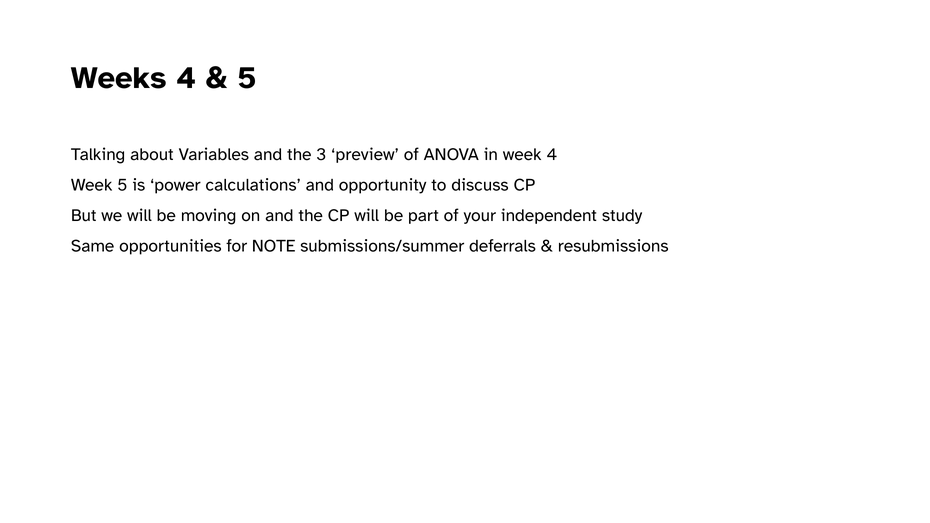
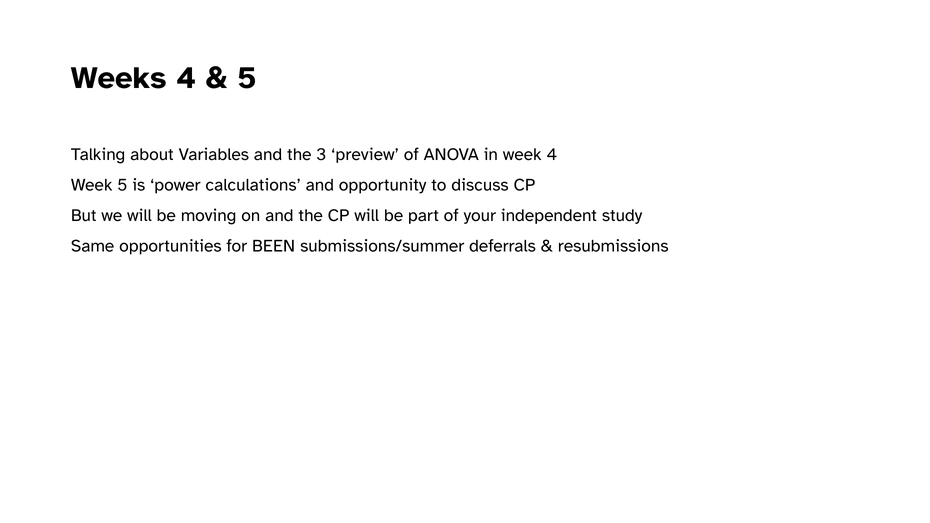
NOTE: NOTE -> BEEN
